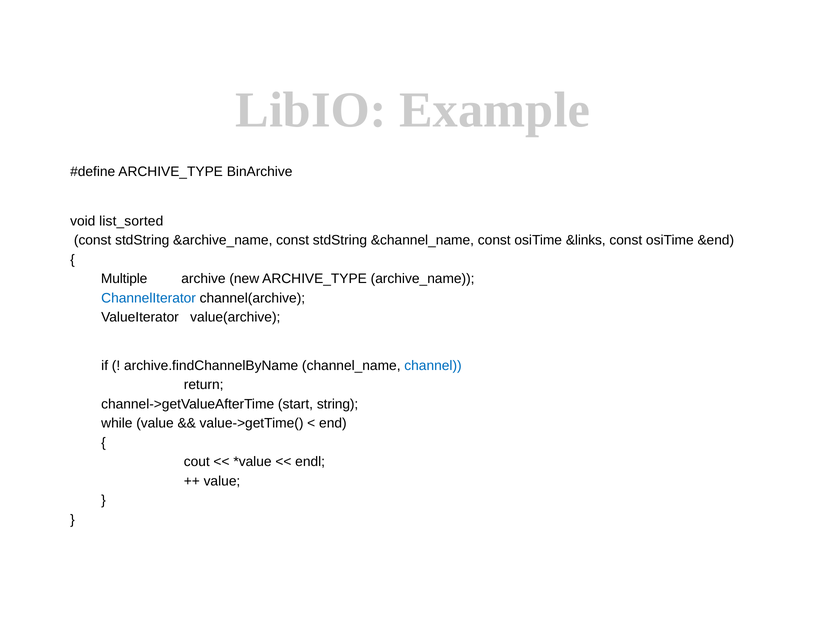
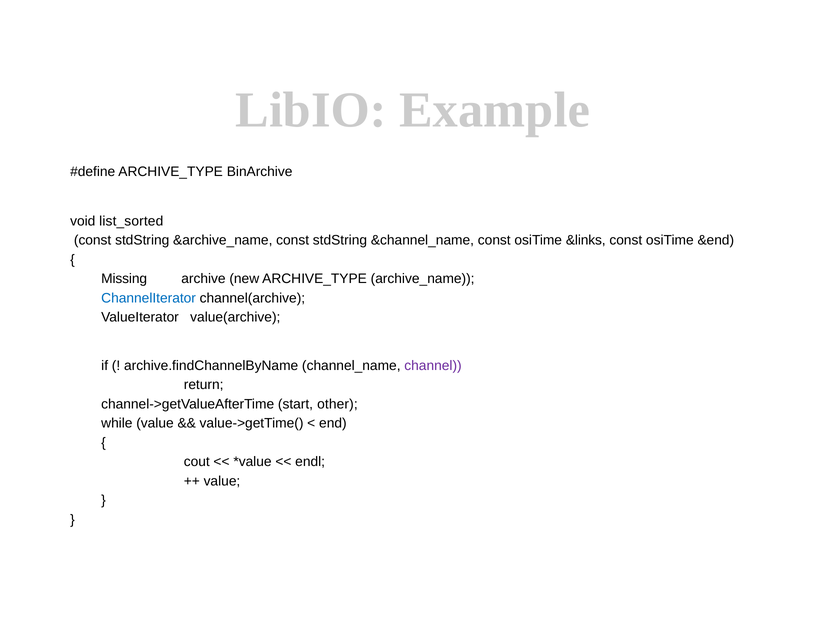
Multiple: Multiple -> Missing
channel colour: blue -> purple
string: string -> other
